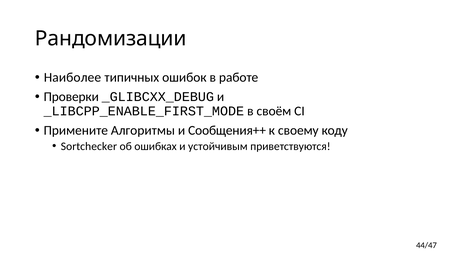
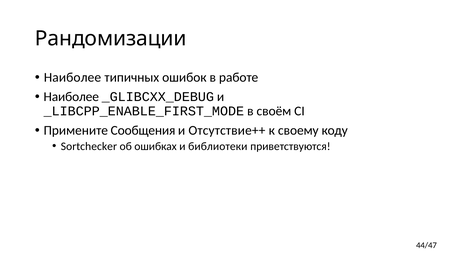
Проверки at (71, 97): Проверки -> Наиболее
Алгоритмы: Алгоритмы -> Сообщения
Сообщения++: Сообщения++ -> Отсутствие++
устойчивым: устойчивым -> библиотеки
